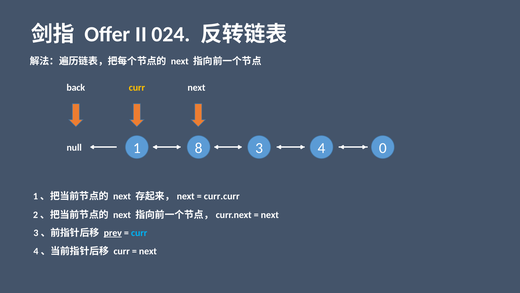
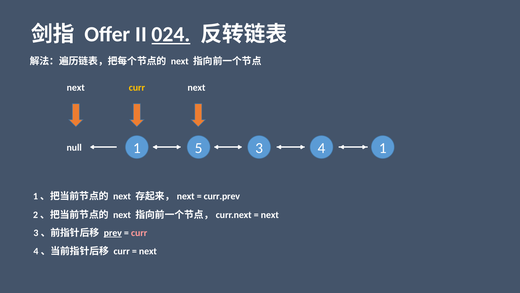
024 underline: none -> present
back at (76, 87): back -> next
8: 8 -> 5
4 0: 0 -> 1
curr.curr: curr.curr -> curr.prev
curr at (139, 232) colour: light blue -> pink
